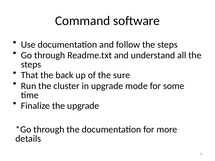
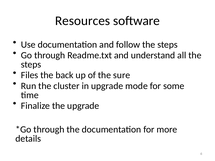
Command: Command -> Resources
That: That -> Files
